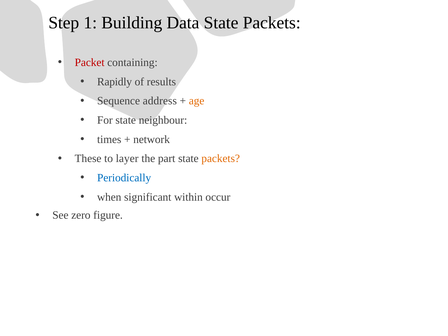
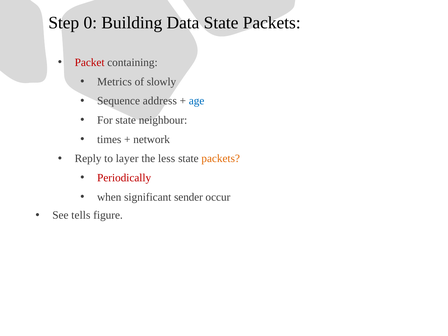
1: 1 -> 0
Rapidly: Rapidly -> Metrics
results: results -> slowly
age colour: orange -> blue
These: These -> Reply
part: part -> less
Periodically colour: blue -> red
within: within -> sender
zero: zero -> tells
